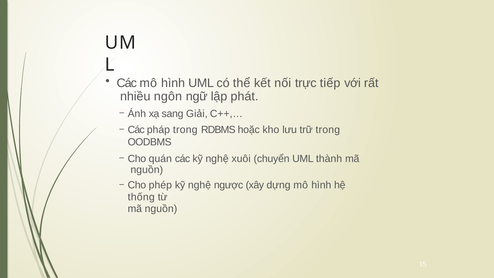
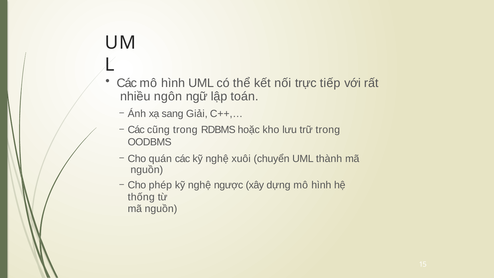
phát: phát -> toán
pháp: pháp -> cũng
